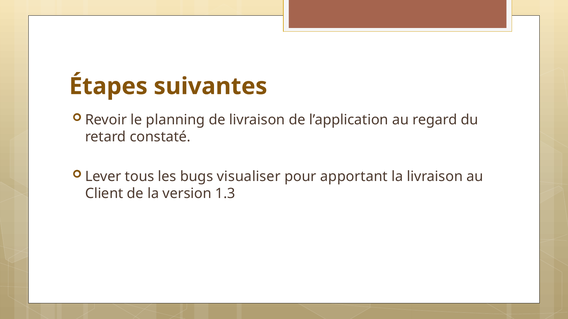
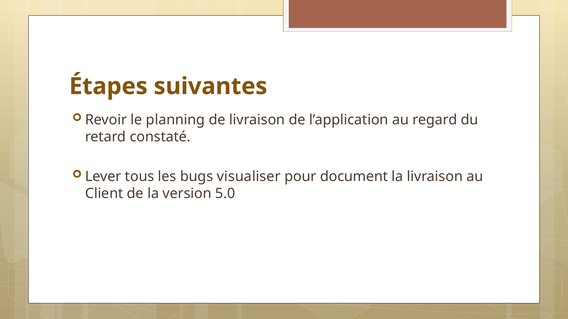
apportant: apportant -> document
1.3: 1.3 -> 5.0
